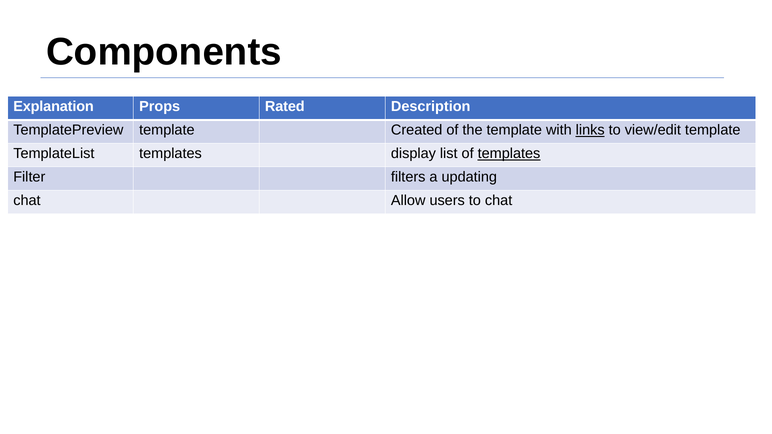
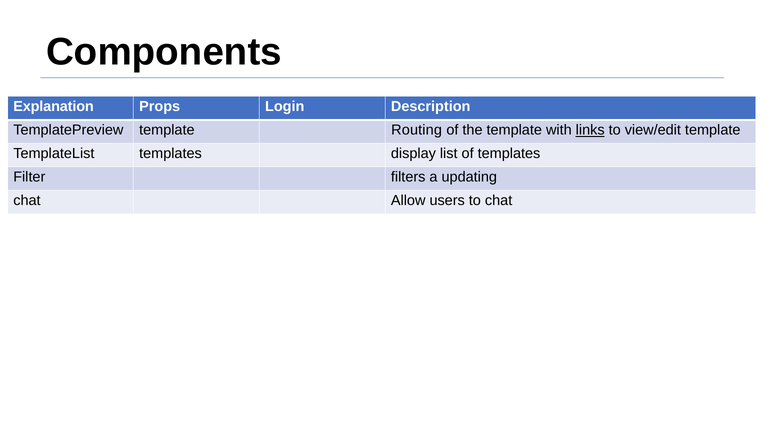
Rated: Rated -> Login
Created: Created -> Routing
templates at (509, 154) underline: present -> none
